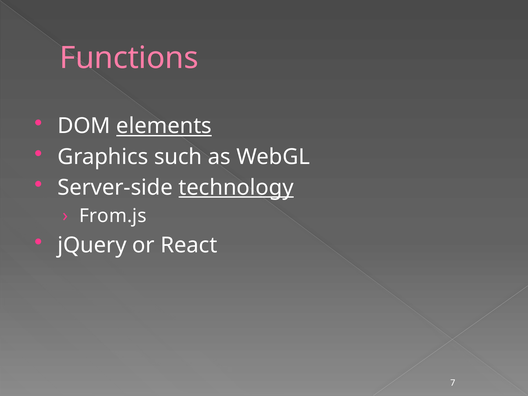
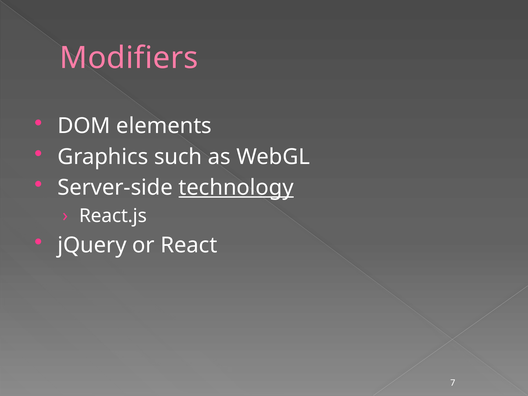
Functions: Functions -> Modifiers
elements underline: present -> none
From.js: From.js -> React.js
